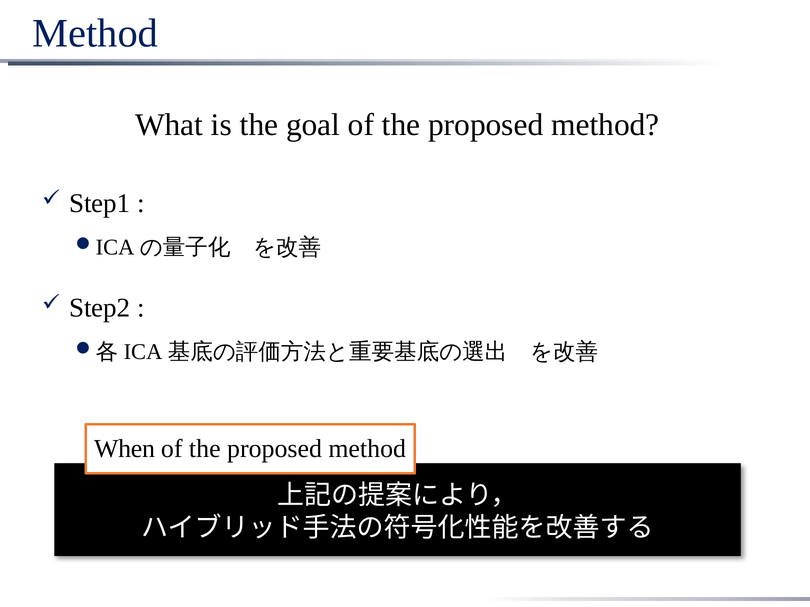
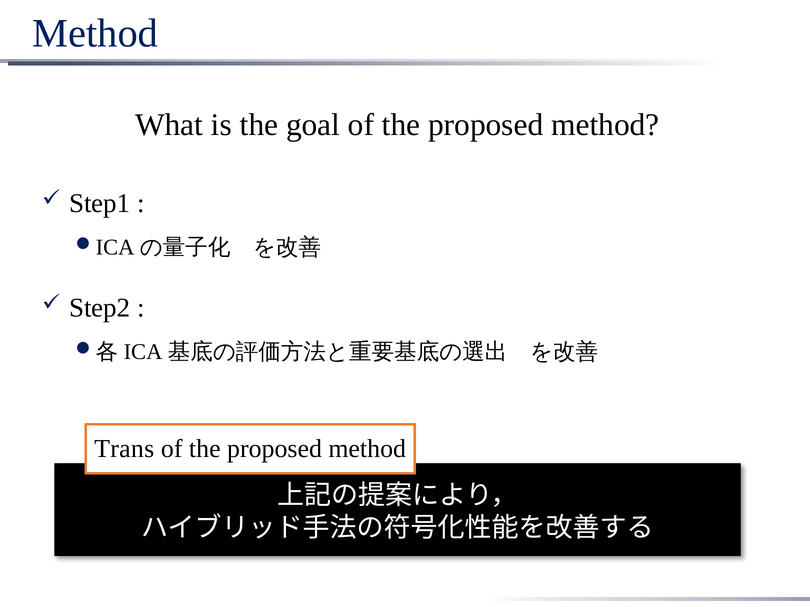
When: When -> Trans
